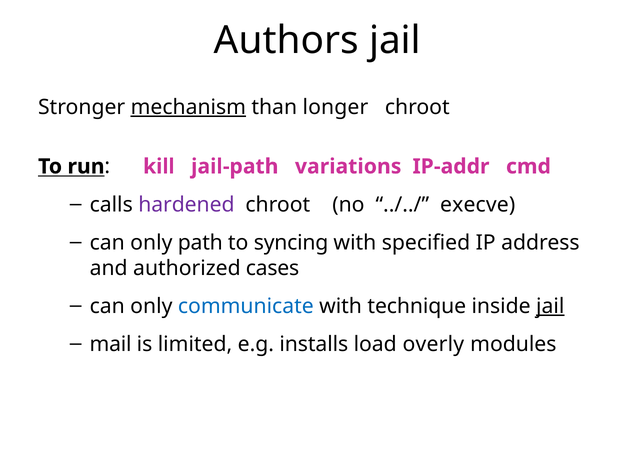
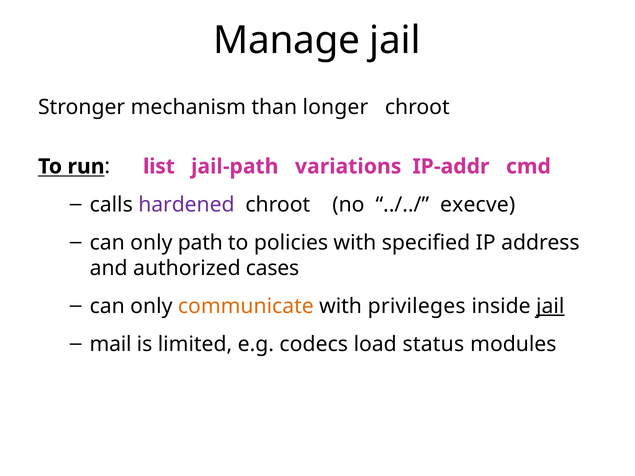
Authors: Authors -> Manage
mechanism underline: present -> none
kill: kill -> list
syncing: syncing -> policies
communicate colour: blue -> orange
technique: technique -> privileges
installs: installs -> codecs
overly: overly -> status
